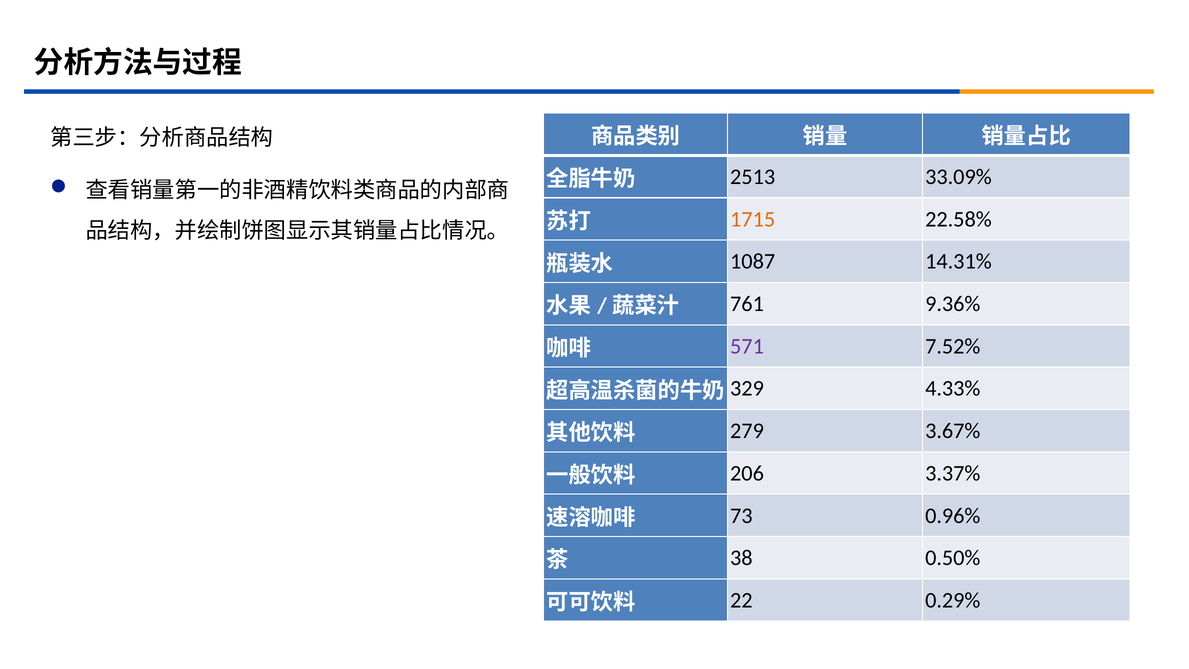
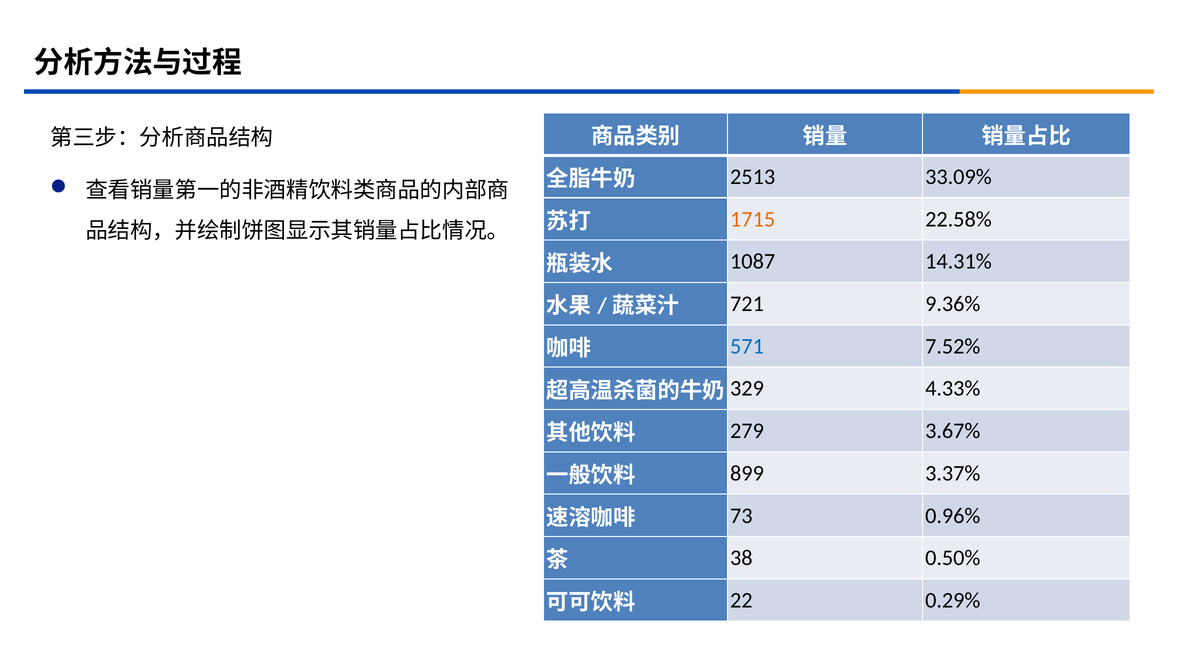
761: 761 -> 721
571 colour: purple -> blue
206: 206 -> 899
